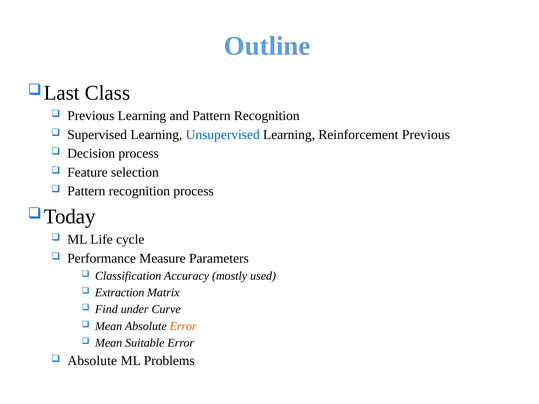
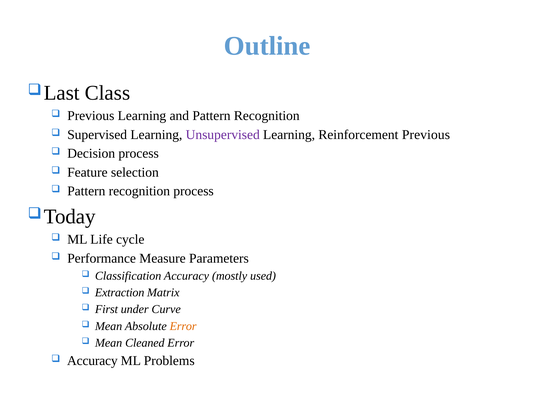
Unsupervised colour: blue -> purple
Find: Find -> First
Suitable: Suitable -> Cleaned
Absolute at (92, 361): Absolute -> Accuracy
